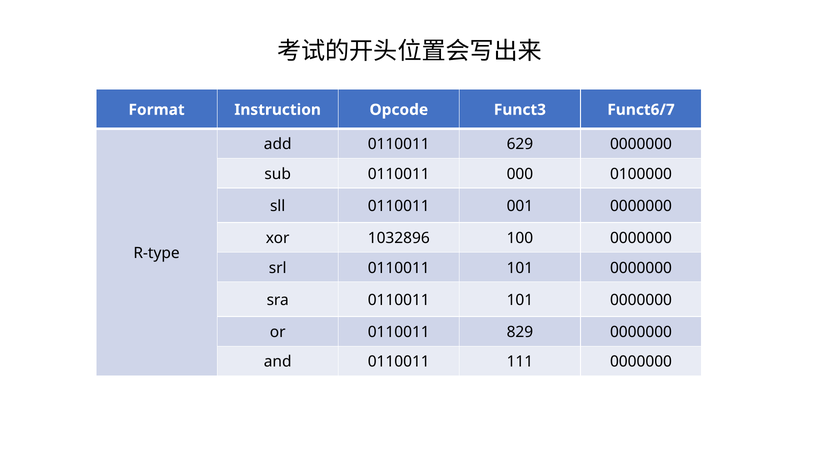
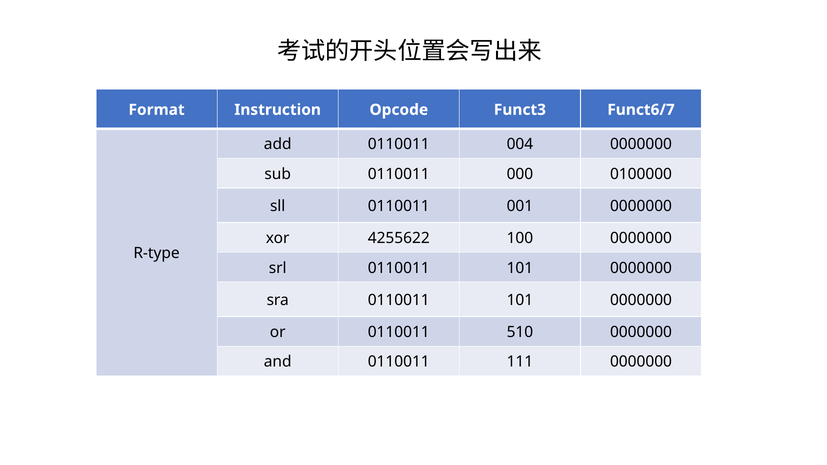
629: 629 -> 004
1032896: 1032896 -> 4255622
829: 829 -> 510
